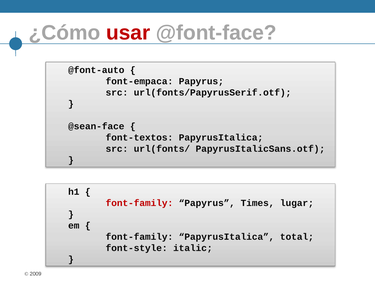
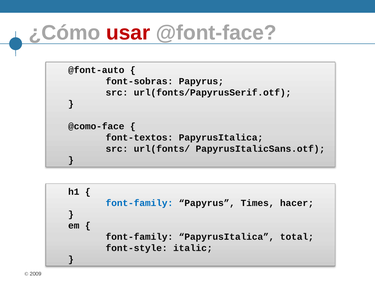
font-empaca: font-empaca -> font-sobras
@sean-face: @sean-face -> @como-face
font-family at (139, 203) colour: red -> blue
lugar: lugar -> hacer
